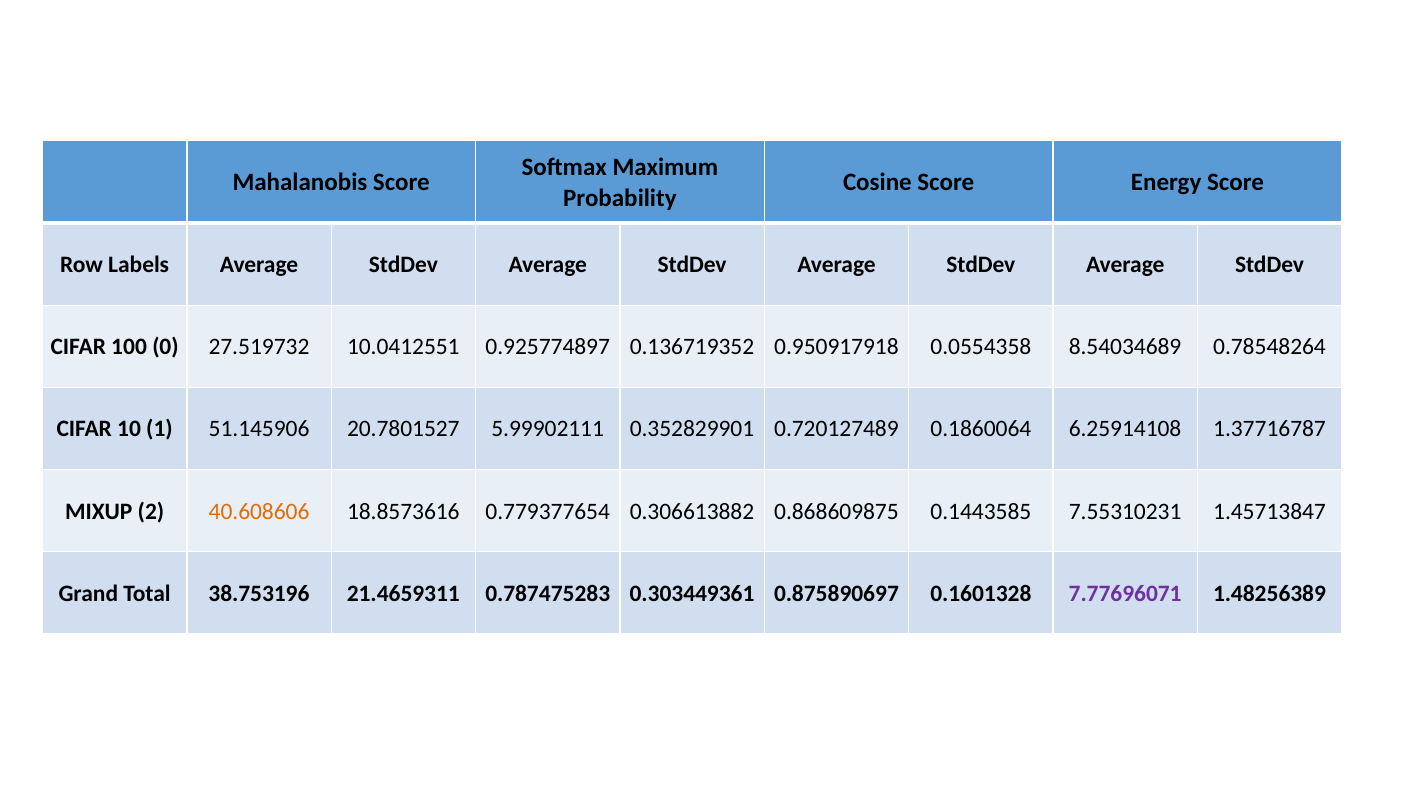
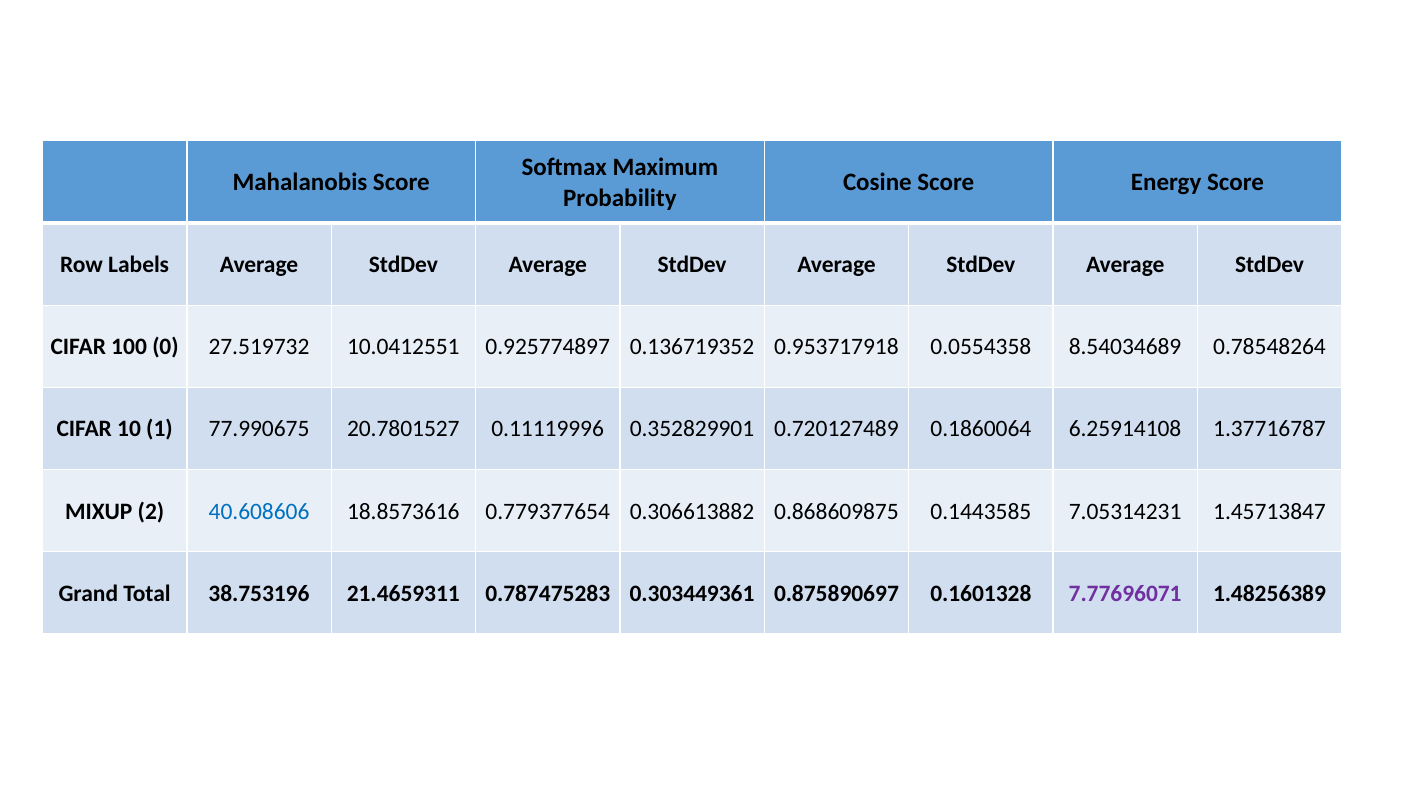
0.950917918: 0.950917918 -> 0.953717918
51.145906: 51.145906 -> 77.990675
5.99902111: 5.99902111 -> 0.11119996
40.608606 colour: orange -> blue
7.55310231: 7.55310231 -> 7.05314231
